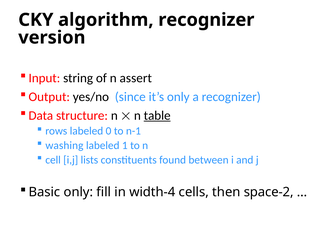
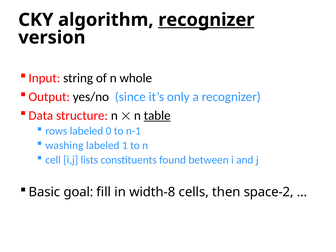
recognizer at (206, 20) underline: none -> present
assert: assert -> whole
Basic only: only -> goal
width-4: width-4 -> width-8
